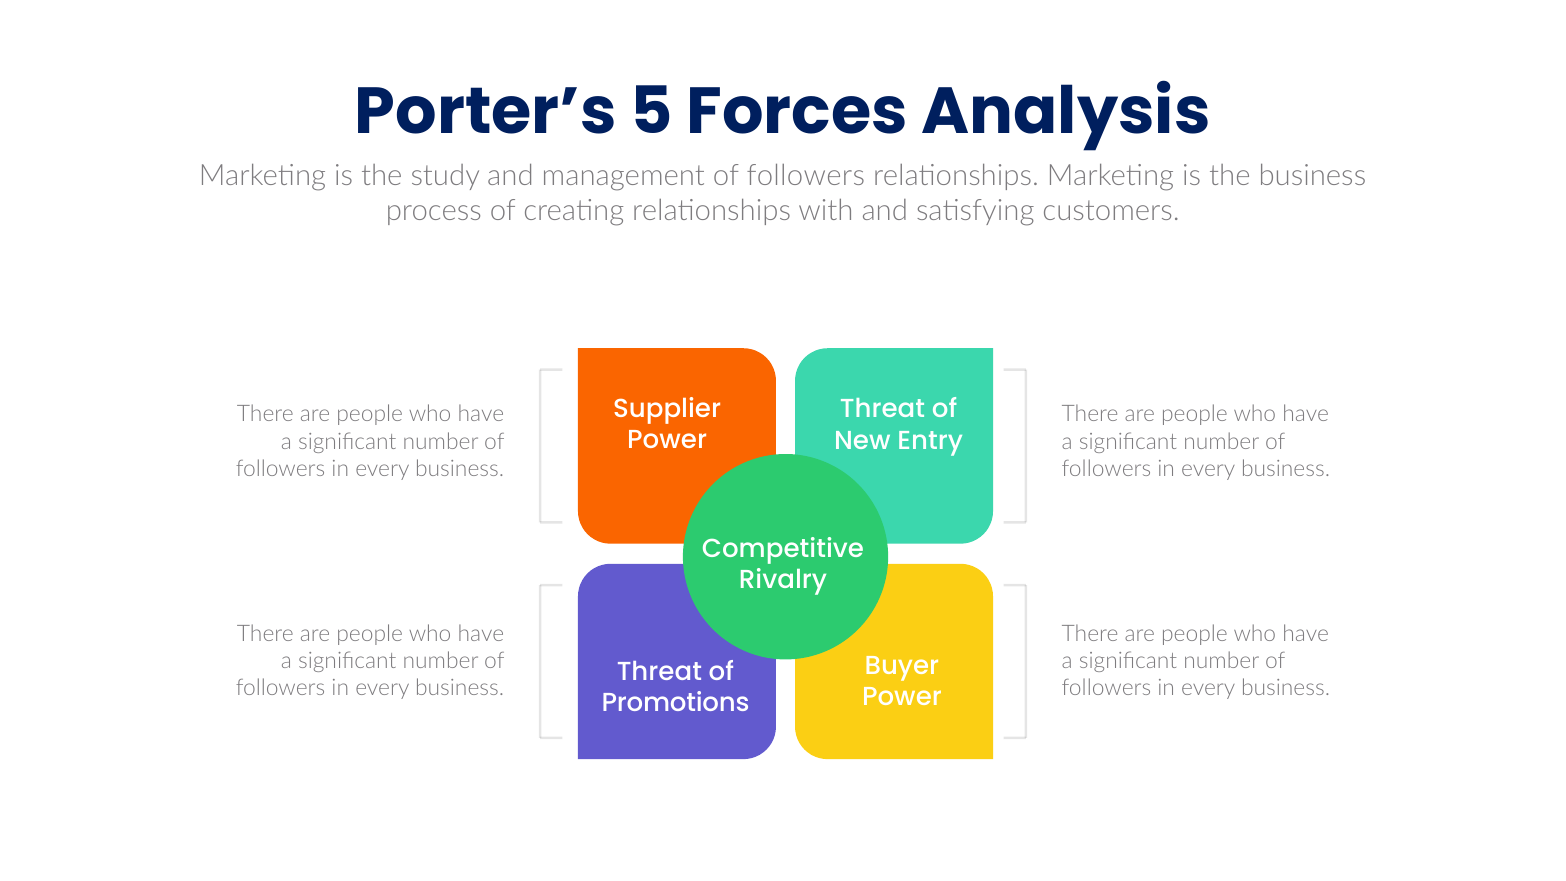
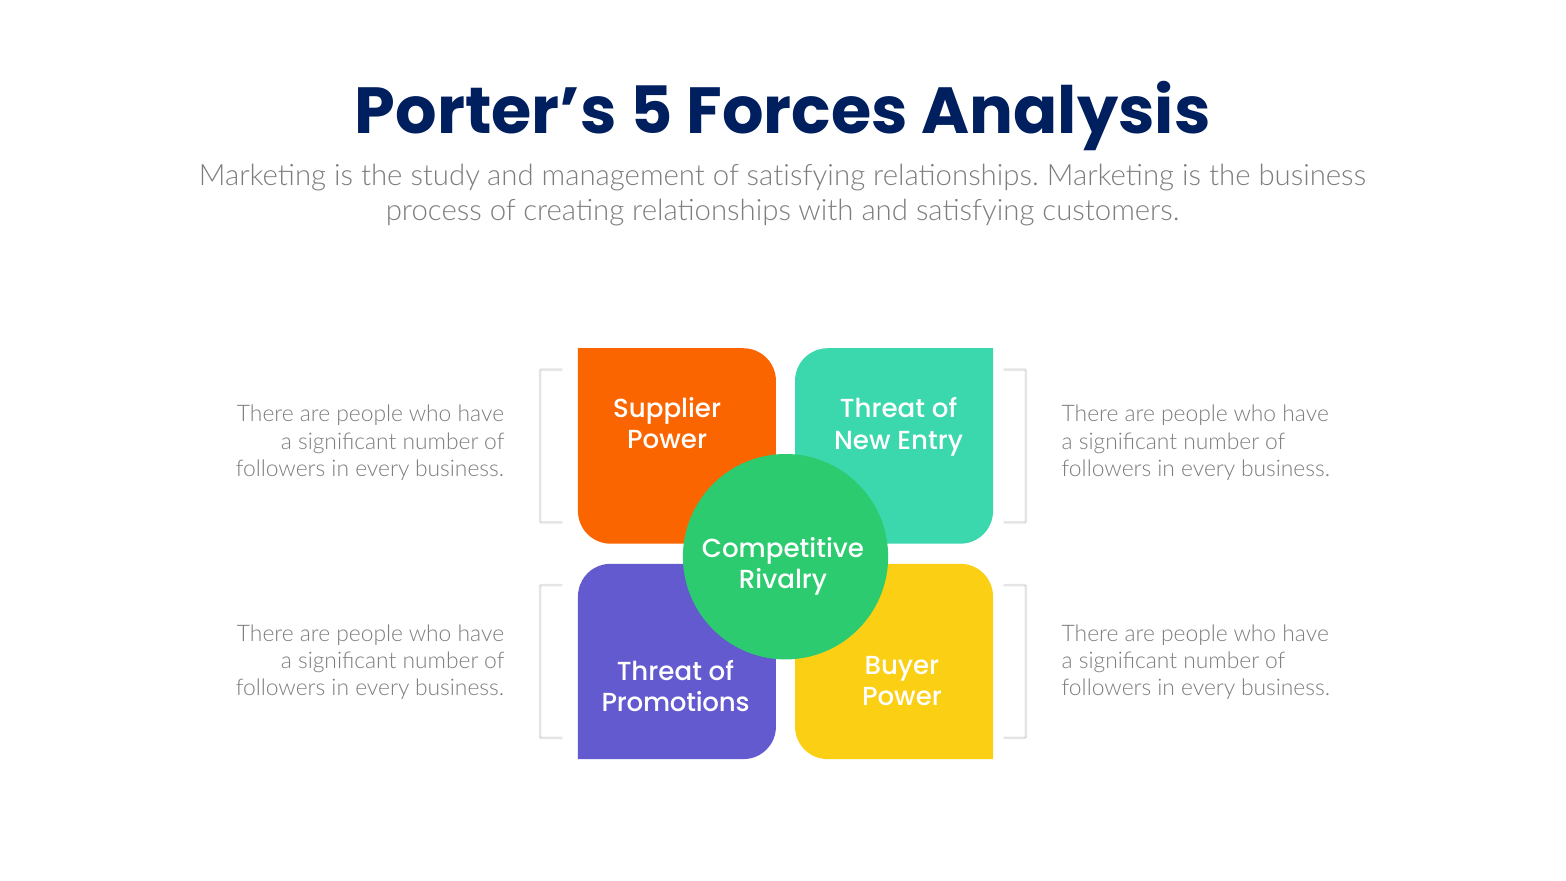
management of followers: followers -> satisfying
